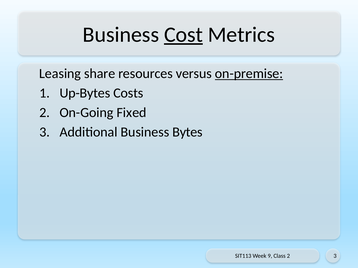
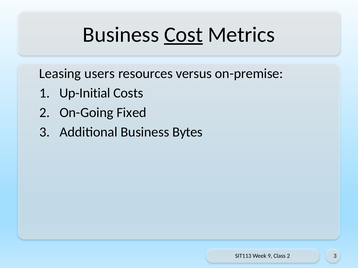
share: share -> users
on-premise underline: present -> none
Up-Bytes: Up-Bytes -> Up-Initial
